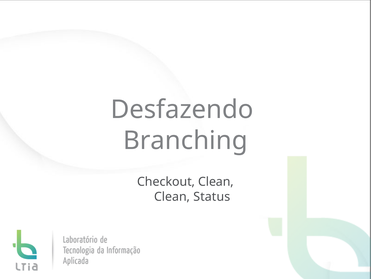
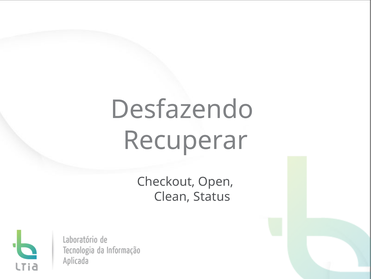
Branching: Branching -> Recuperar
Checkout Clean: Clean -> Open
